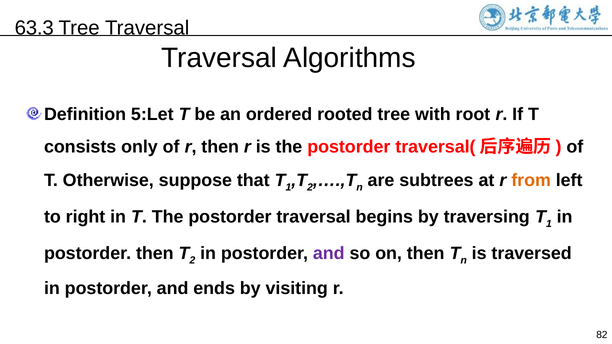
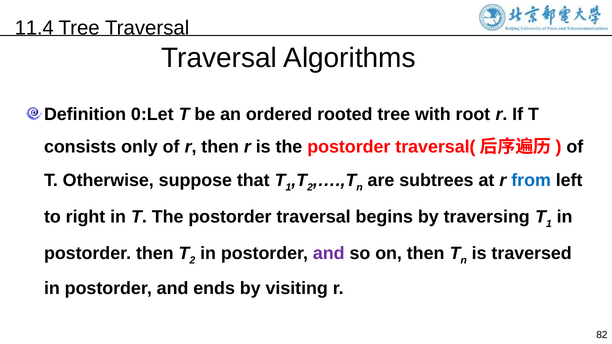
63.3: 63.3 -> 11.4
5:Let: 5:Let -> 0:Let
from colour: orange -> blue
